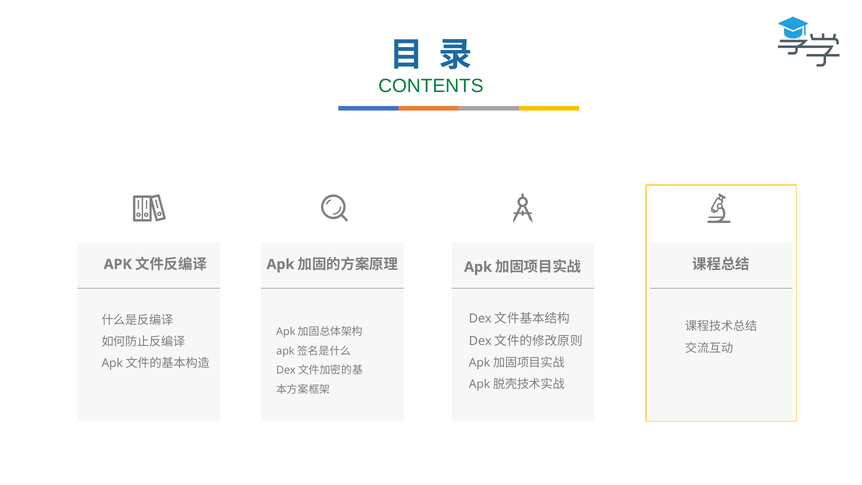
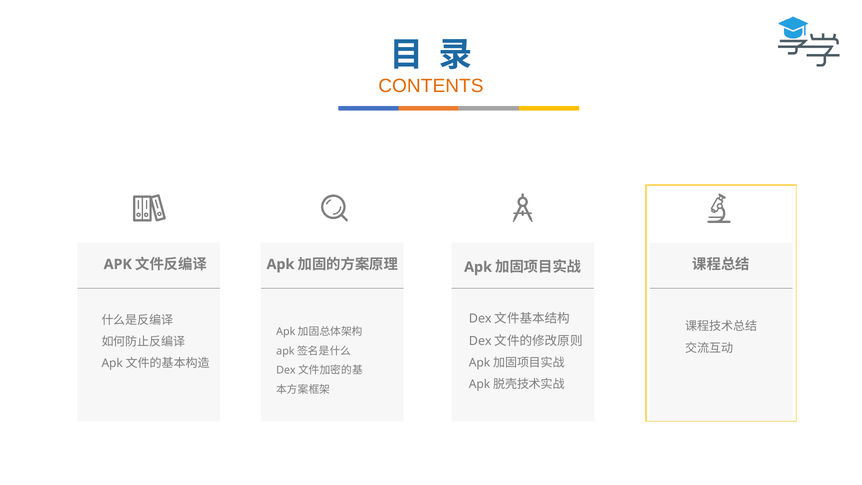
CONTENTS colour: green -> orange
